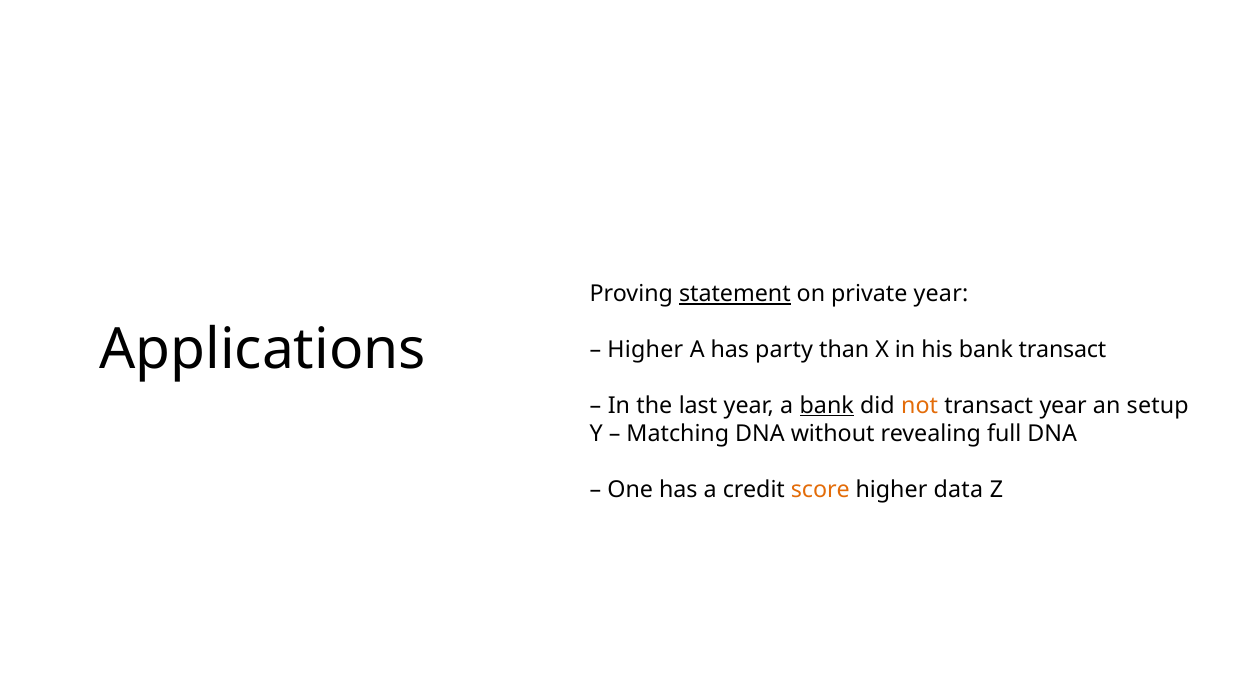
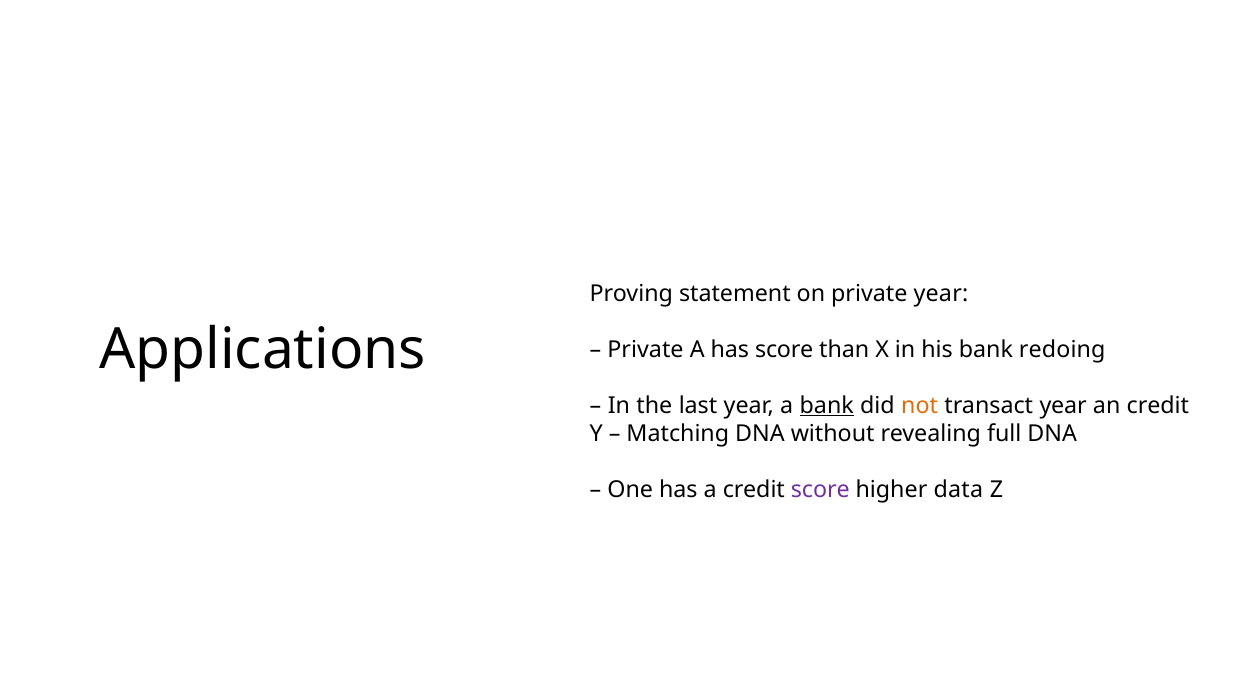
statement underline: present -> none
Higher at (645, 350): Higher -> Private
has party: party -> score
bank transact: transact -> redoing
an setup: setup -> credit
score at (820, 489) colour: orange -> purple
